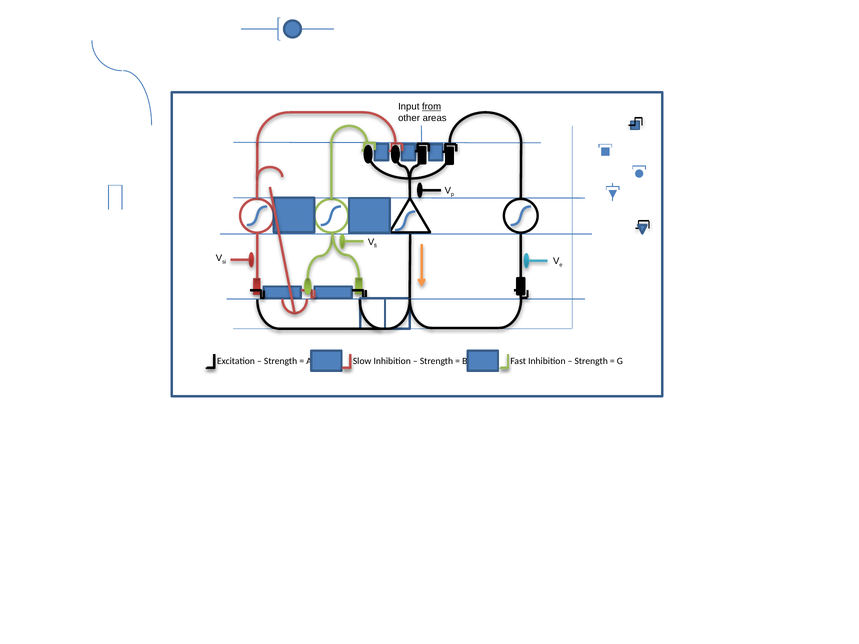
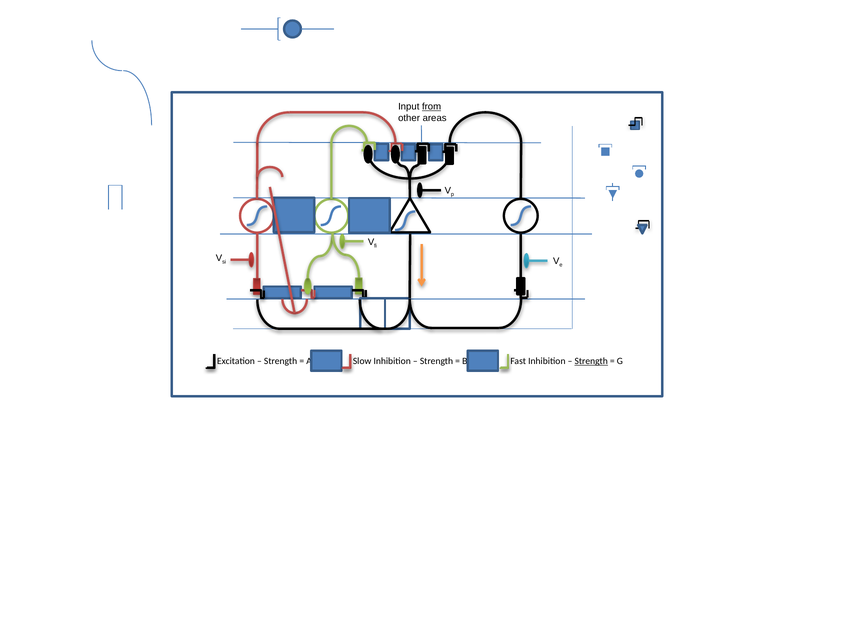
Strength at (591, 361) underline: none -> present
